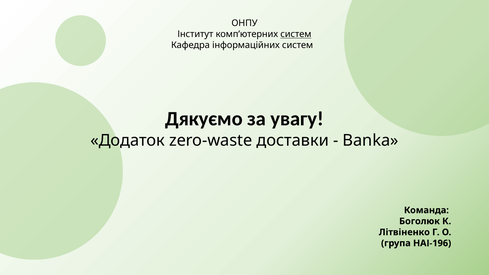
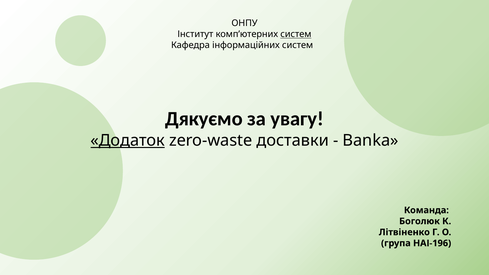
Додаток underline: none -> present
